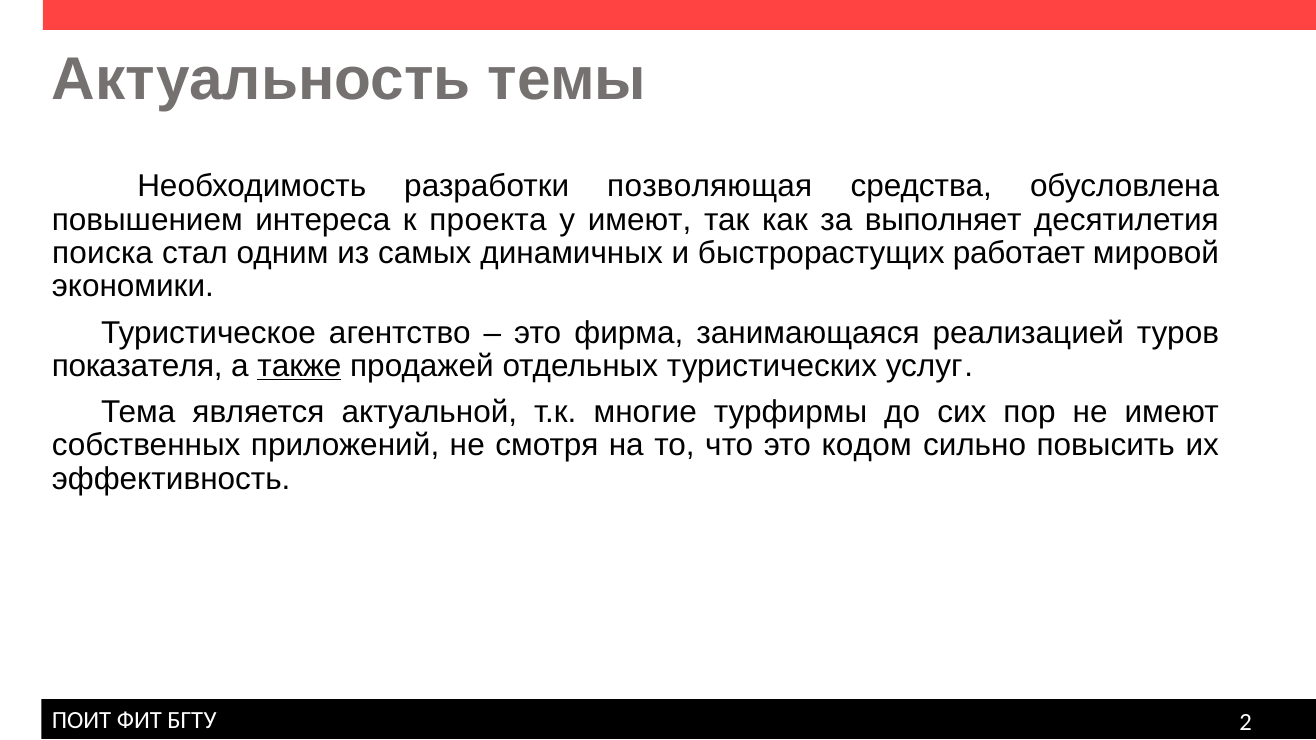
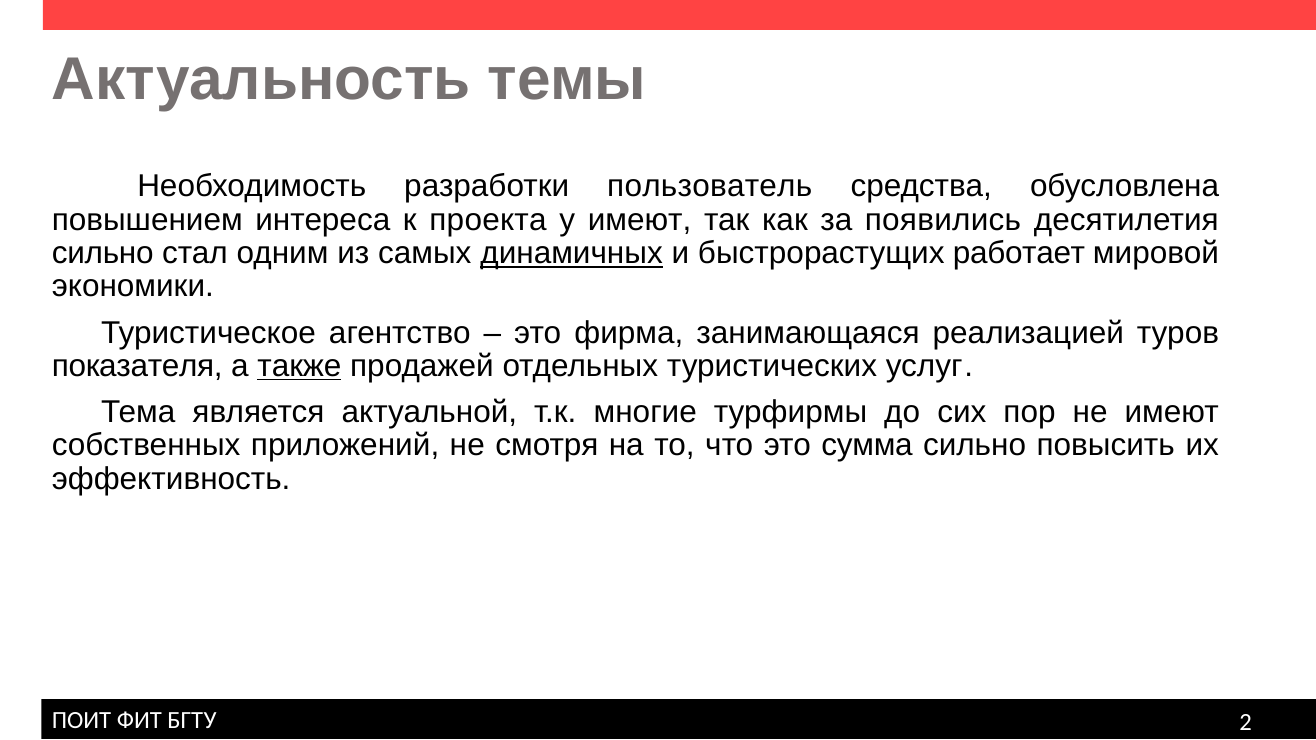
позволяющая: позволяющая -> пользователь
выполняет: выполняет -> появились
поиска at (102, 253): поиска -> сильно
динамичных underline: none -> present
кодом: кодом -> сумма
